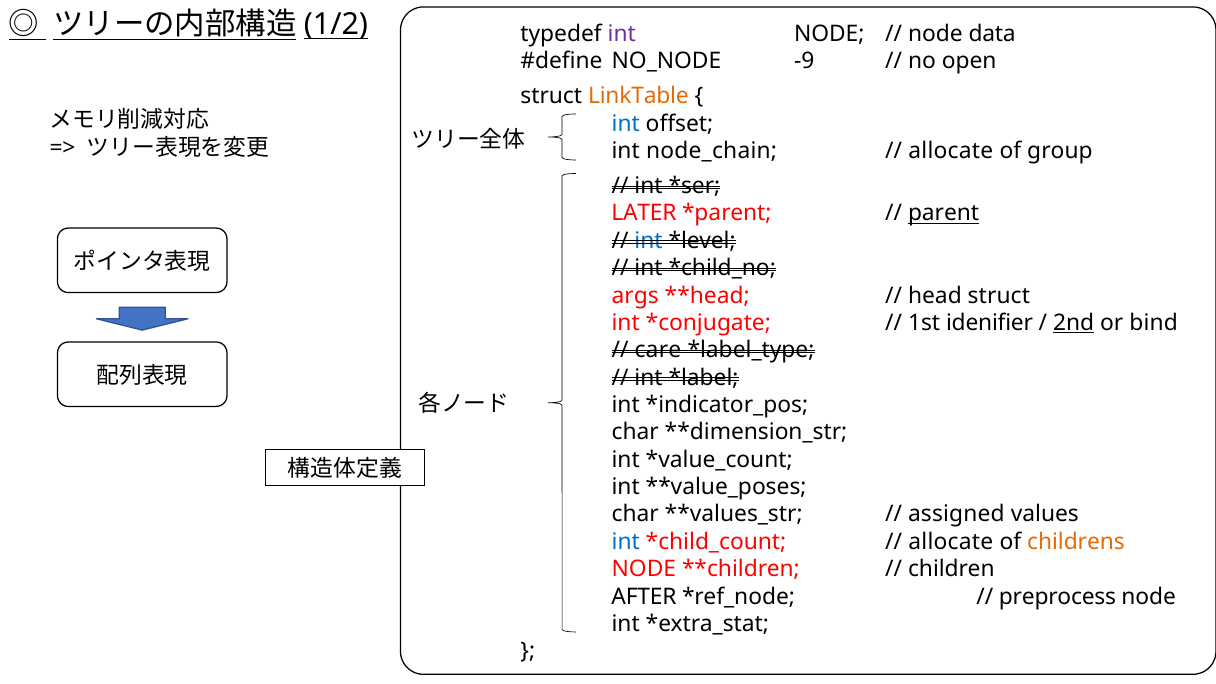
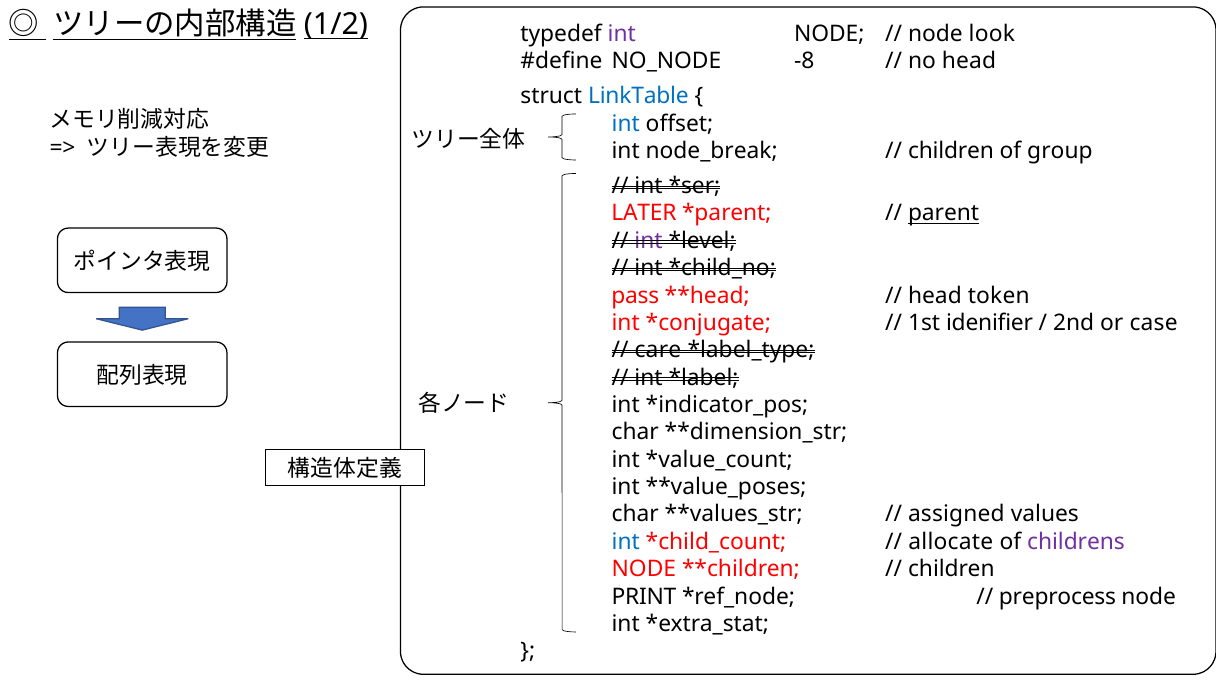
data: data -> look
-9: -9 -> -8
no open: open -> head
LinkTable colour: orange -> blue
node_chain: node_chain -> node_break
allocate at (951, 151): allocate -> children
int at (649, 241) colour: blue -> purple
args: args -> pass
head struct: struct -> token
2nd underline: present -> none
bind: bind -> case
childrens colour: orange -> purple
AFTER: AFTER -> PRINT
